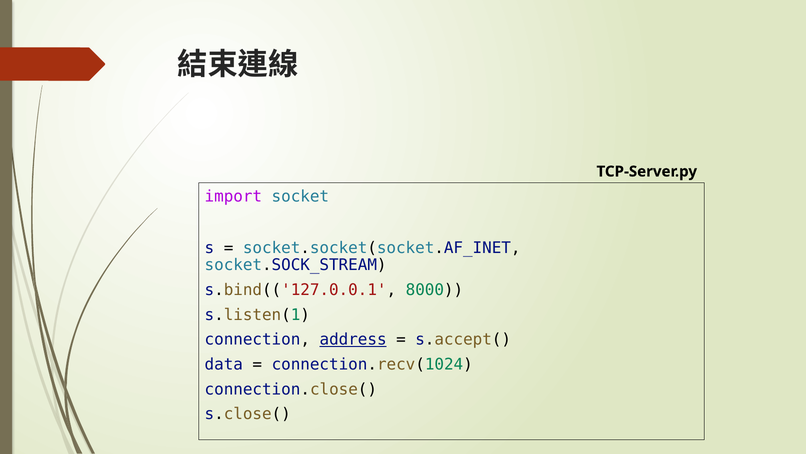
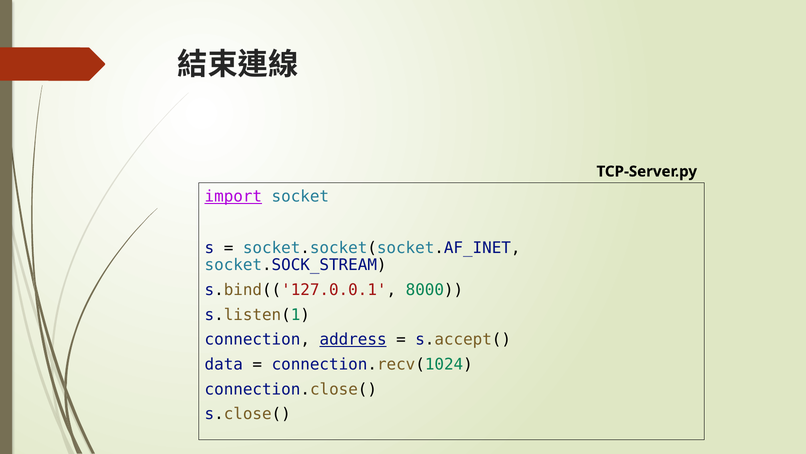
import underline: none -> present
